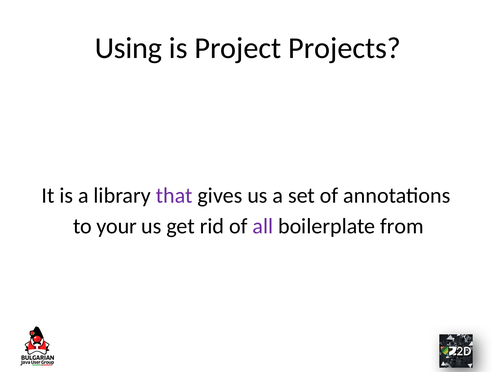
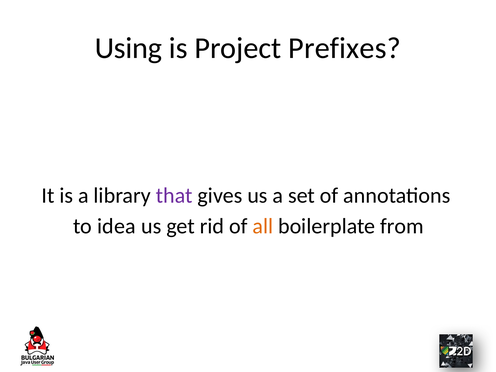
Projects: Projects -> Prefixes
your: your -> idea
all colour: purple -> orange
